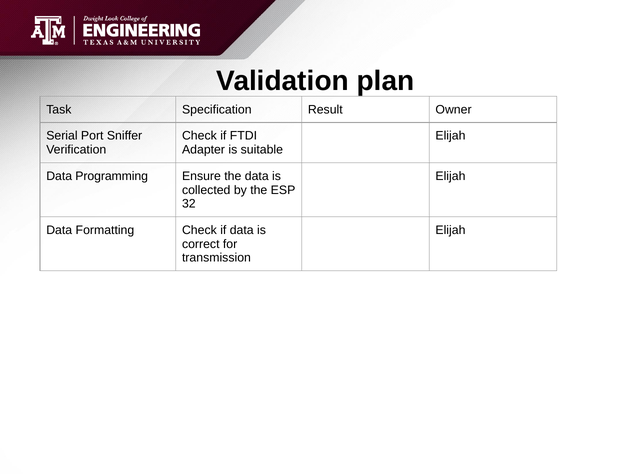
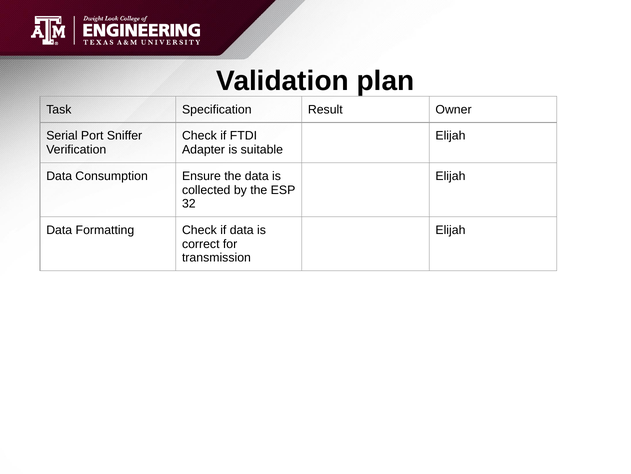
Programming: Programming -> Consumption
